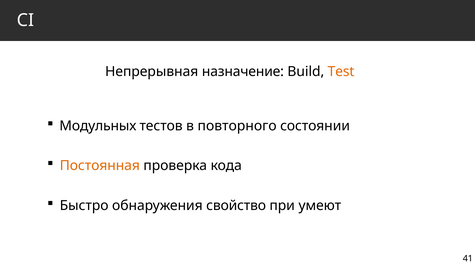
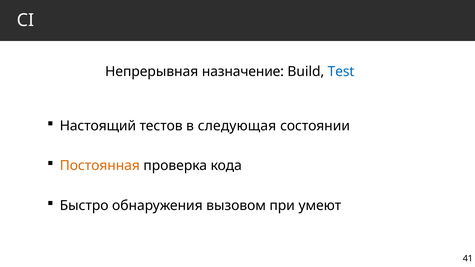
Test colour: orange -> blue
Модульных: Модульных -> Настоящий
повторного: повторного -> следующая
свойство: свойство -> вызовом
